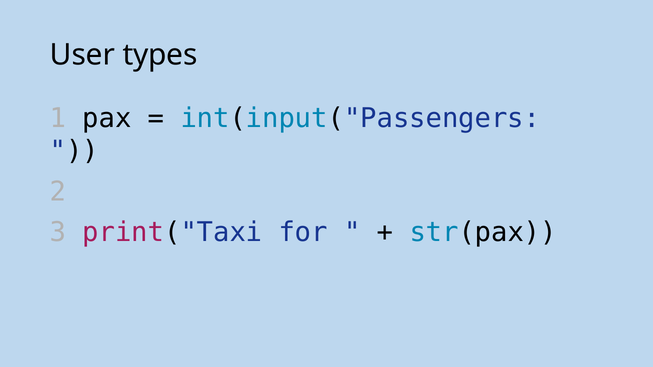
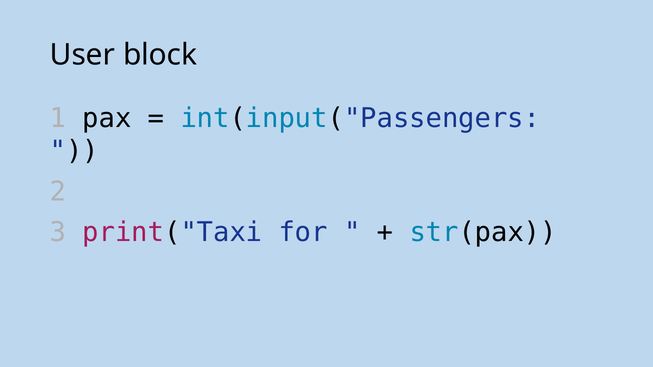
types: types -> block
